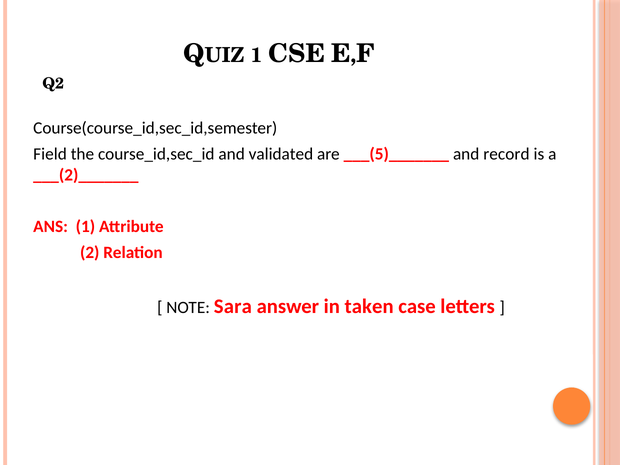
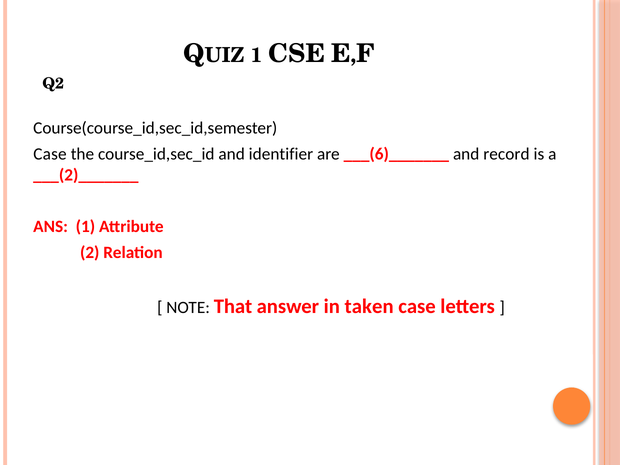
Field at (50, 154): Field -> Case
validated: validated -> identifier
___(5)_______: ___(5)_______ -> ___(6)_______
Sara: Sara -> That
